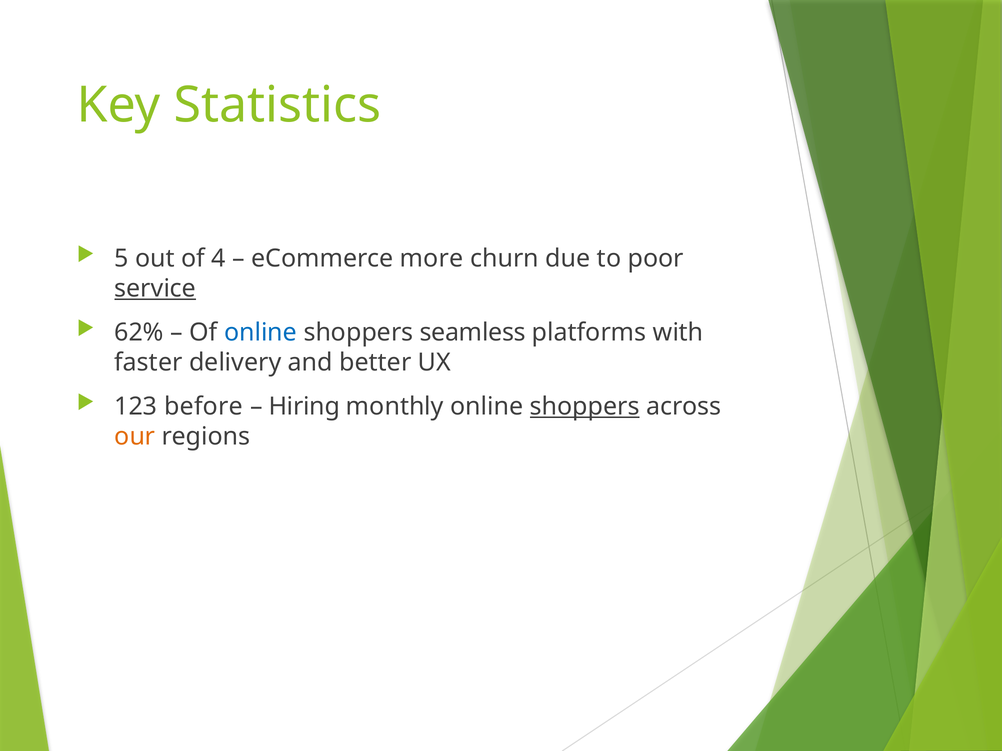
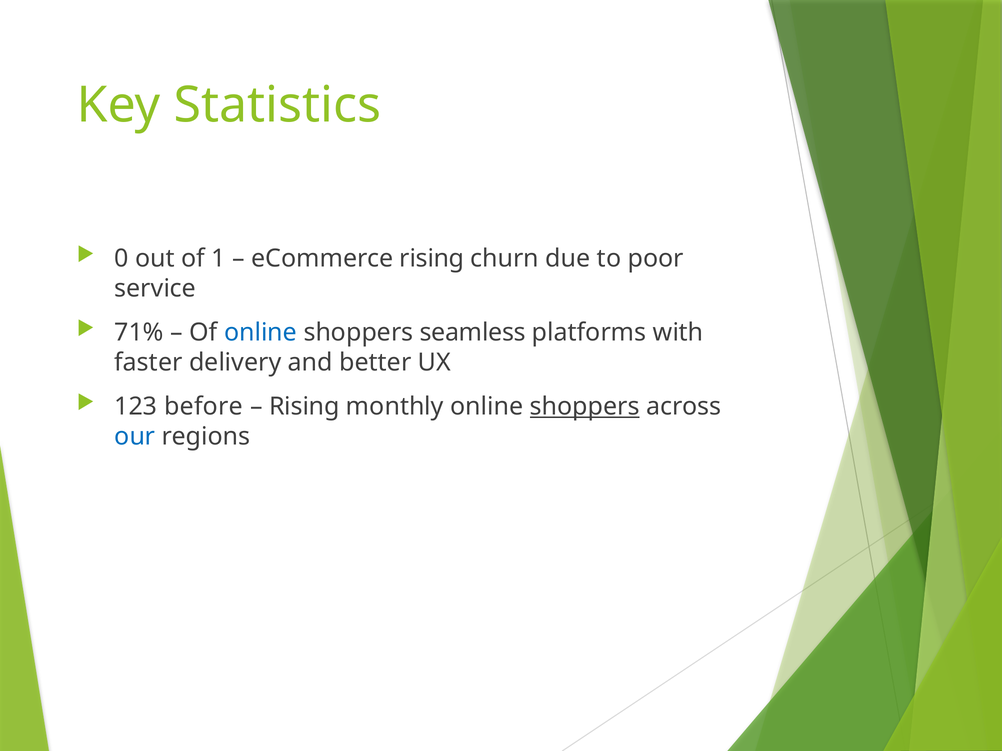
5: 5 -> 0
4: 4 -> 1
eCommerce more: more -> rising
service underline: present -> none
62%: 62% -> 71%
Hiring at (304, 407): Hiring -> Rising
our colour: orange -> blue
